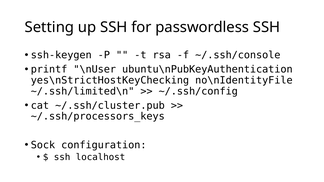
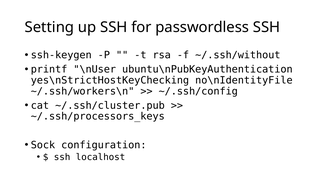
~/.ssh/console: ~/.ssh/console -> ~/.ssh/without
~/.ssh/limited\n: ~/.ssh/limited\n -> ~/.ssh/workers\n
